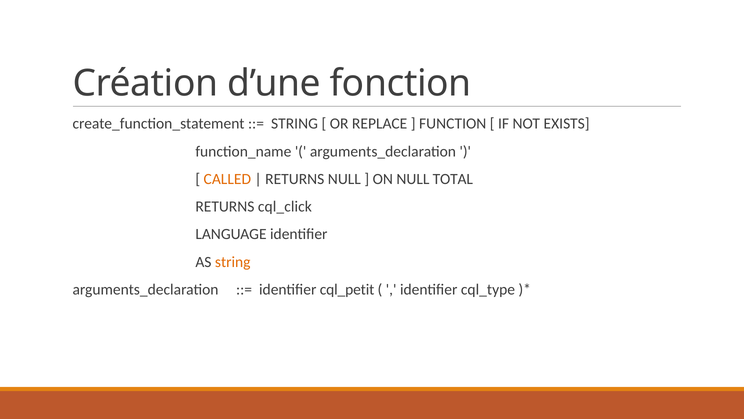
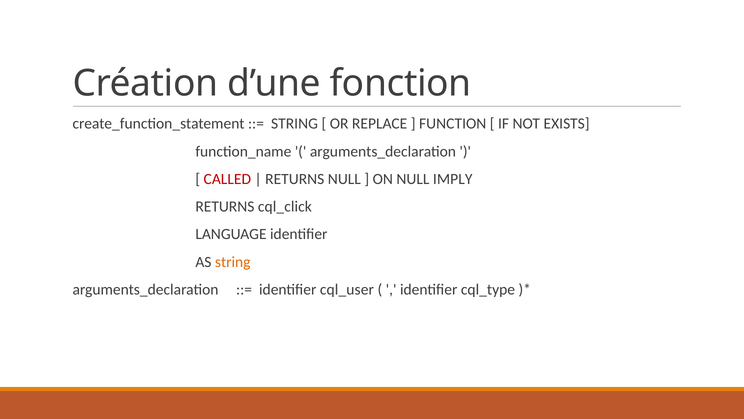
CALLED colour: orange -> red
TOTAL: TOTAL -> IMPLY
cql_petit: cql_petit -> cql_user
